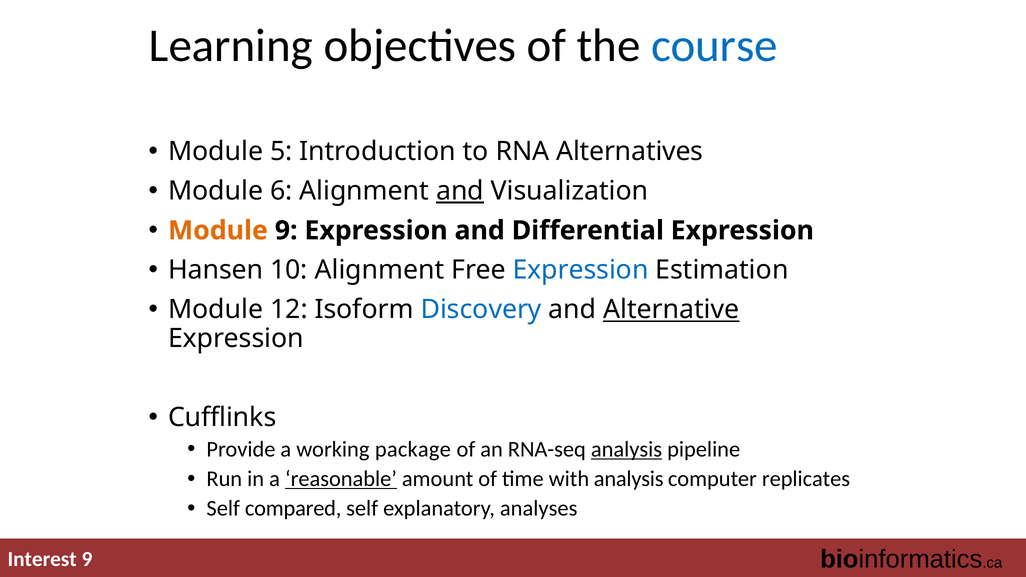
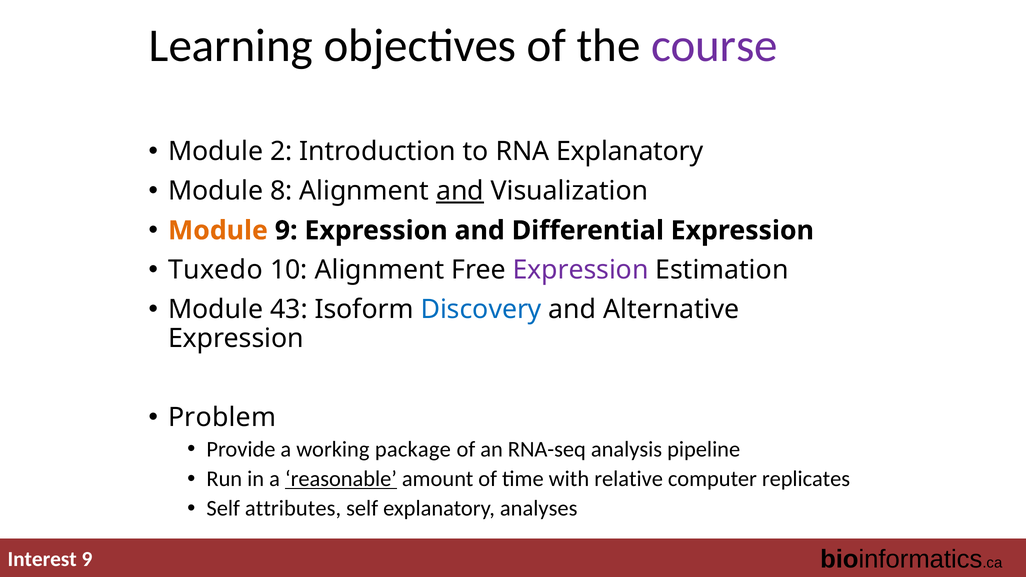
course colour: blue -> purple
5: 5 -> 2
RNA Alternatives: Alternatives -> Explanatory
6: 6 -> 8
Hansen: Hansen -> Tuxedo
Expression at (581, 270) colour: blue -> purple
12: 12 -> 43
Alternative underline: present -> none
Cufflinks: Cufflinks -> Problem
analysis at (627, 449) underline: present -> none
with analysis: analysis -> relative
compared: compared -> attributes
